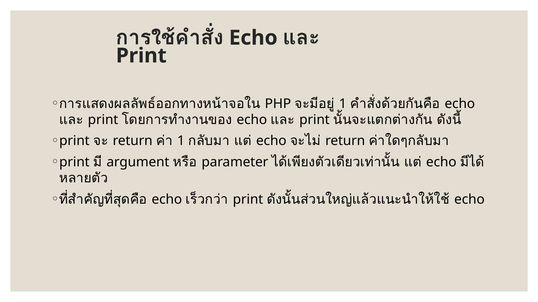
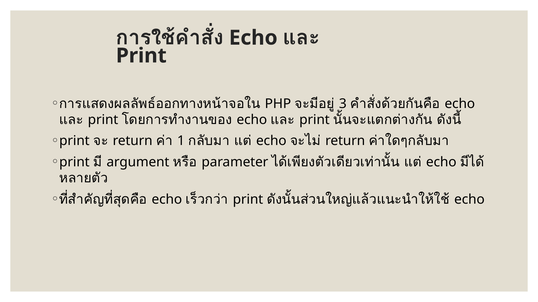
1 at (343, 104): 1 -> 3
